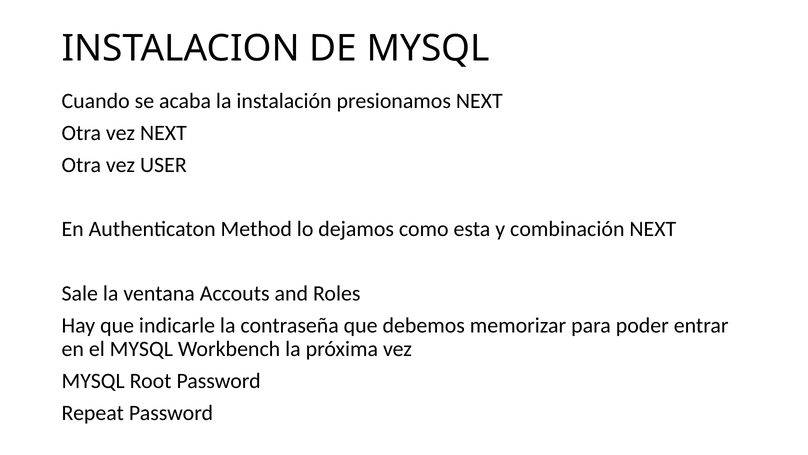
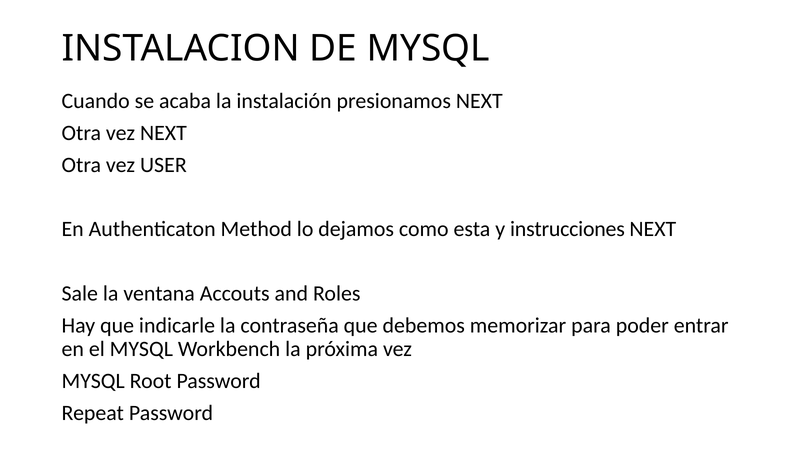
combinación: combinación -> instrucciones
